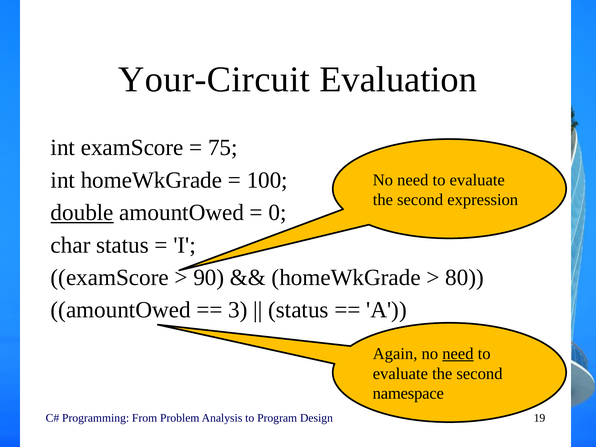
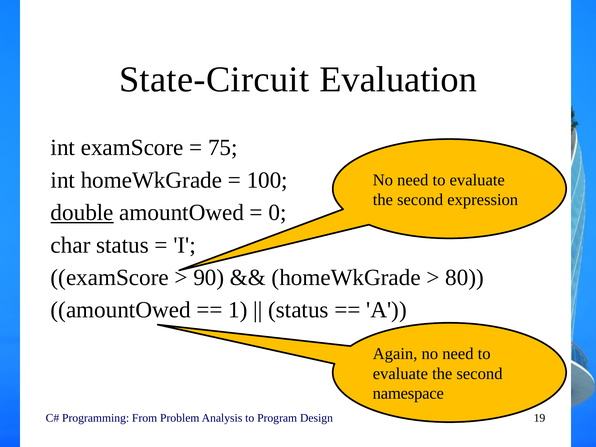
Your-Circuit: Your-Circuit -> State-Circuit
3: 3 -> 1
need at (458, 354) underline: present -> none
